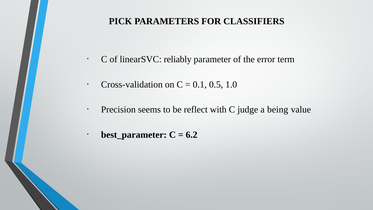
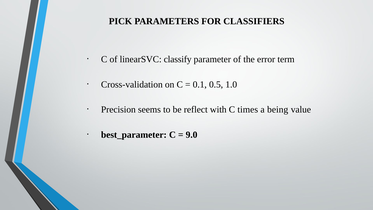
reliably: reliably -> classify
judge: judge -> times
6.2: 6.2 -> 9.0
